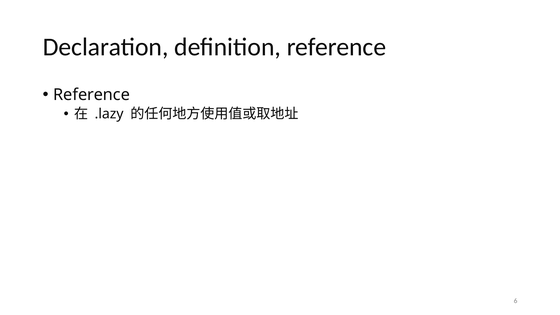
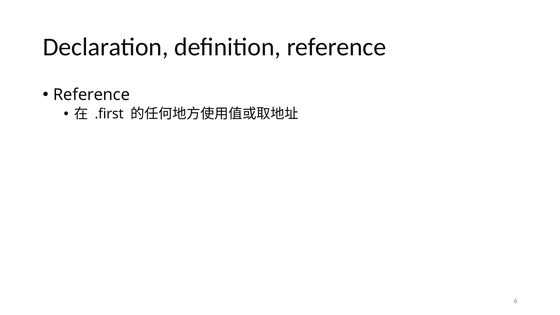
.lazy: .lazy -> .first
